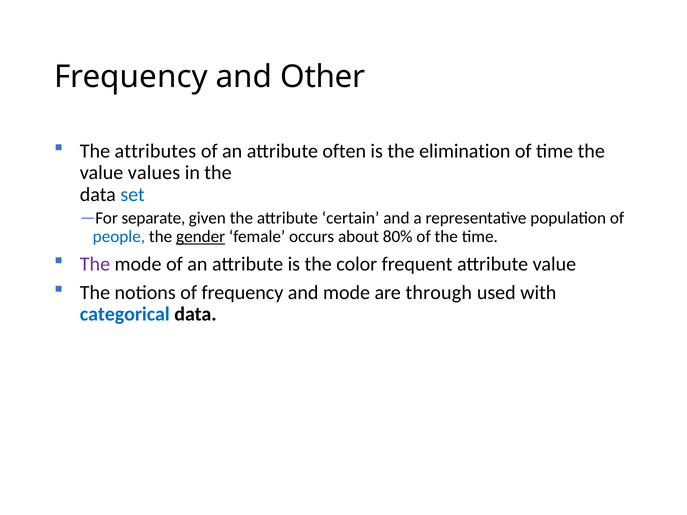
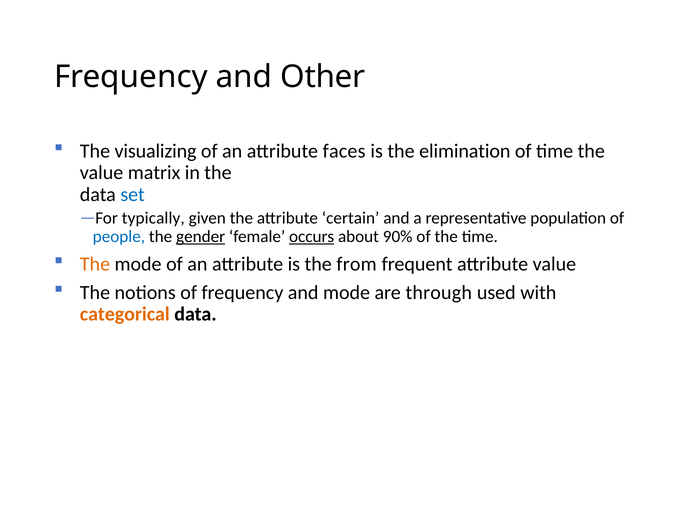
attributes: attributes -> visualizing
often: often -> faces
values: values -> matrix
separate: separate -> typically
occurs underline: none -> present
80%: 80% -> 90%
The at (95, 264) colour: purple -> orange
color: color -> from
categorical colour: blue -> orange
